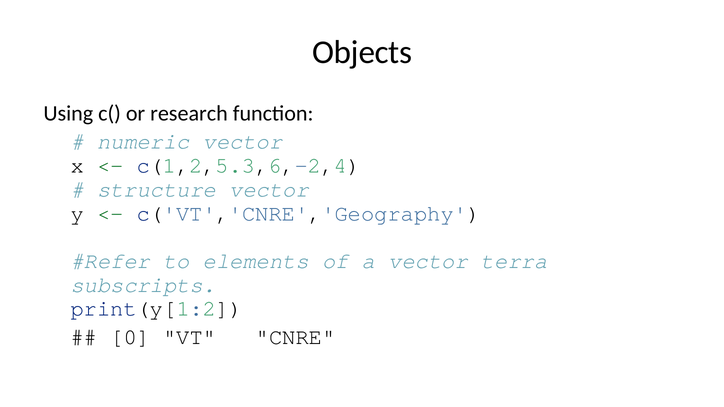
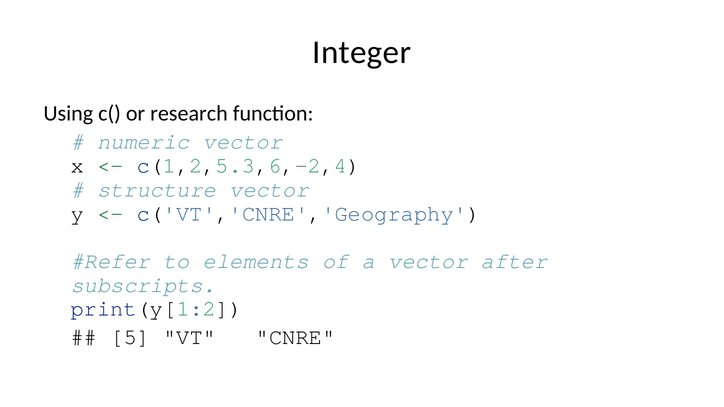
Objects: Objects -> Integer
terra: terra -> after
0: 0 -> 5
